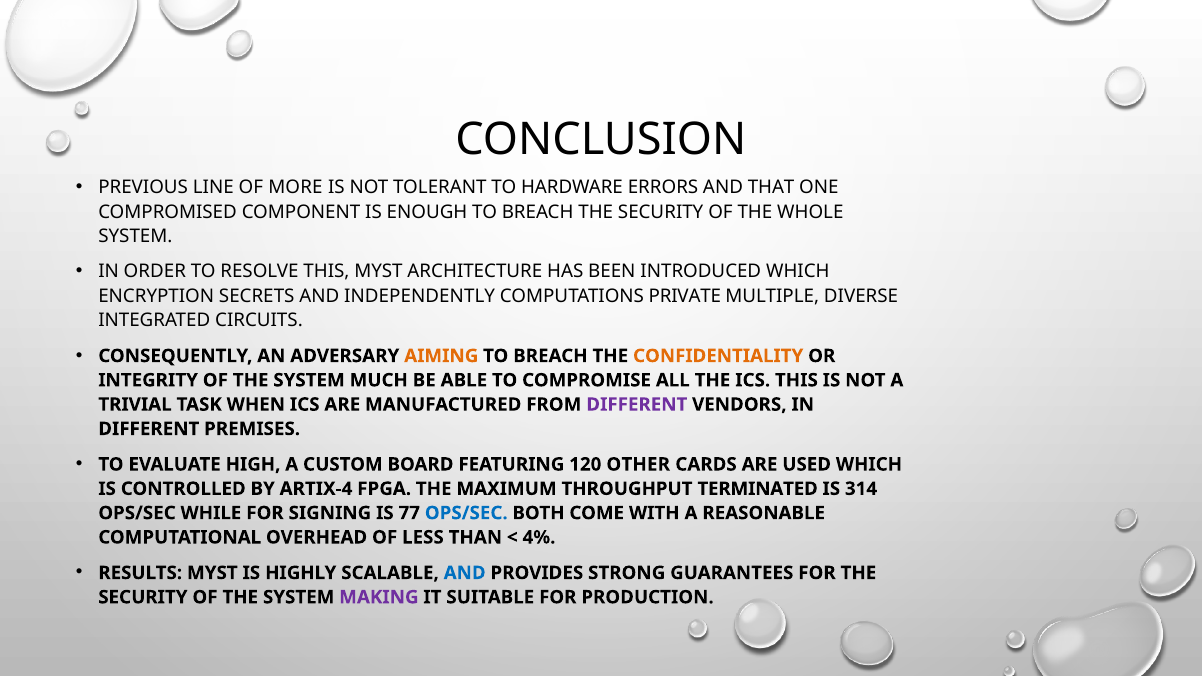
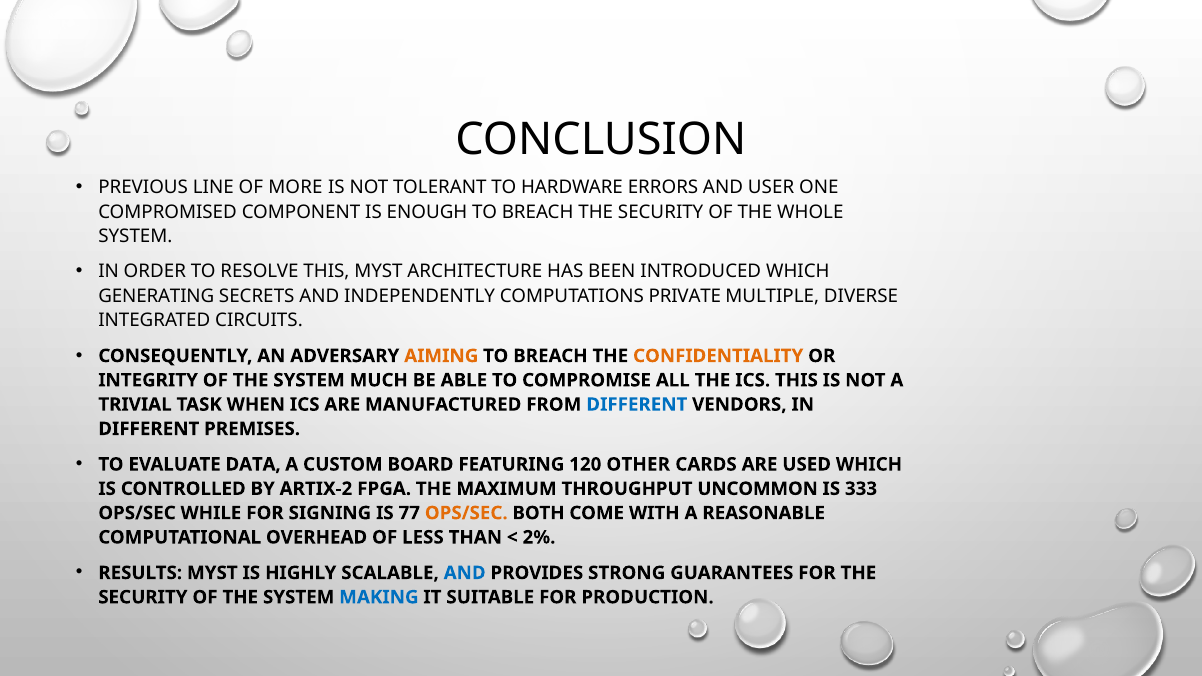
THAT: THAT -> USER
ENCRYPTION: ENCRYPTION -> GENERATING
DIFFERENT at (637, 405) colour: purple -> blue
HIGH: HIGH -> DATA
ARTIX-4: ARTIX-4 -> ARTIX-2
TERMINATED: TERMINATED -> UNCOMMON
314: 314 -> 333
OPS/SEC at (466, 513) colour: blue -> orange
4%: 4% -> 2%
MAKING colour: purple -> blue
